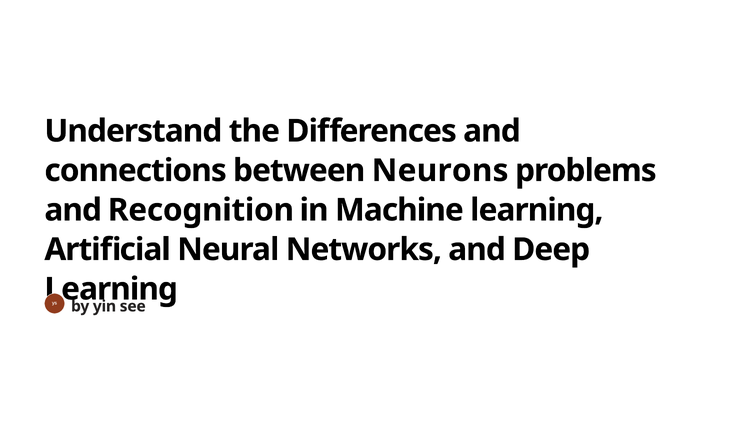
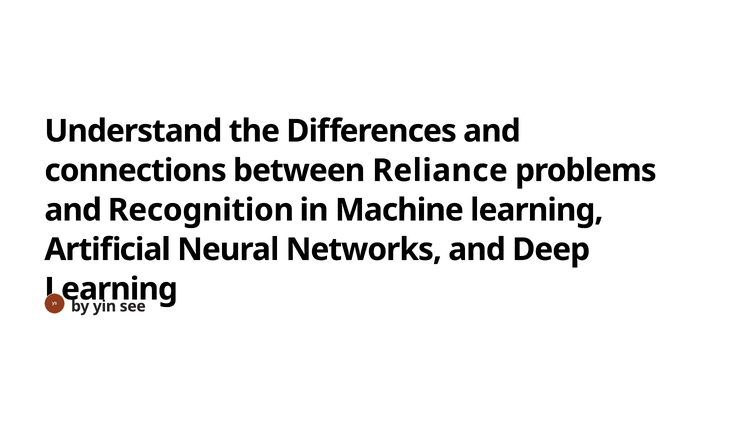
Neurons: Neurons -> Reliance
